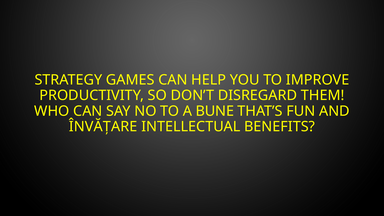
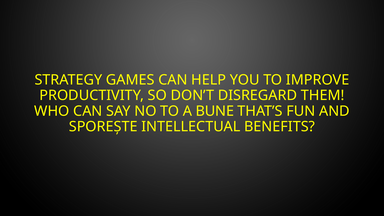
ÎNVĂȚARE: ÎNVĂȚARE -> SPOREȘTE
